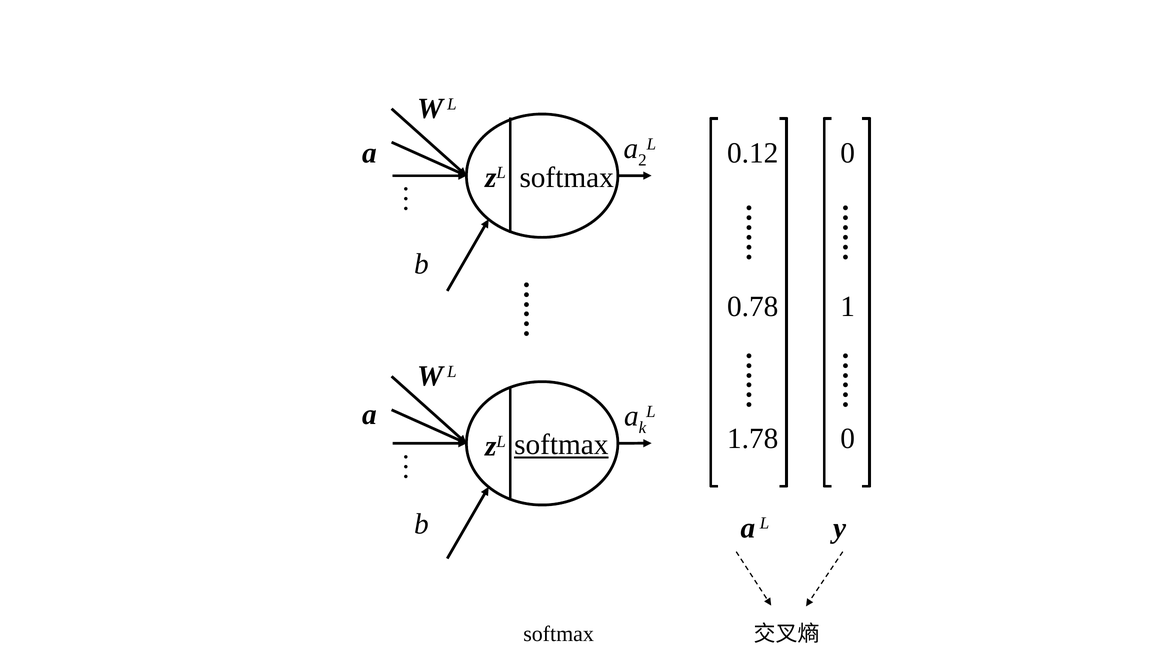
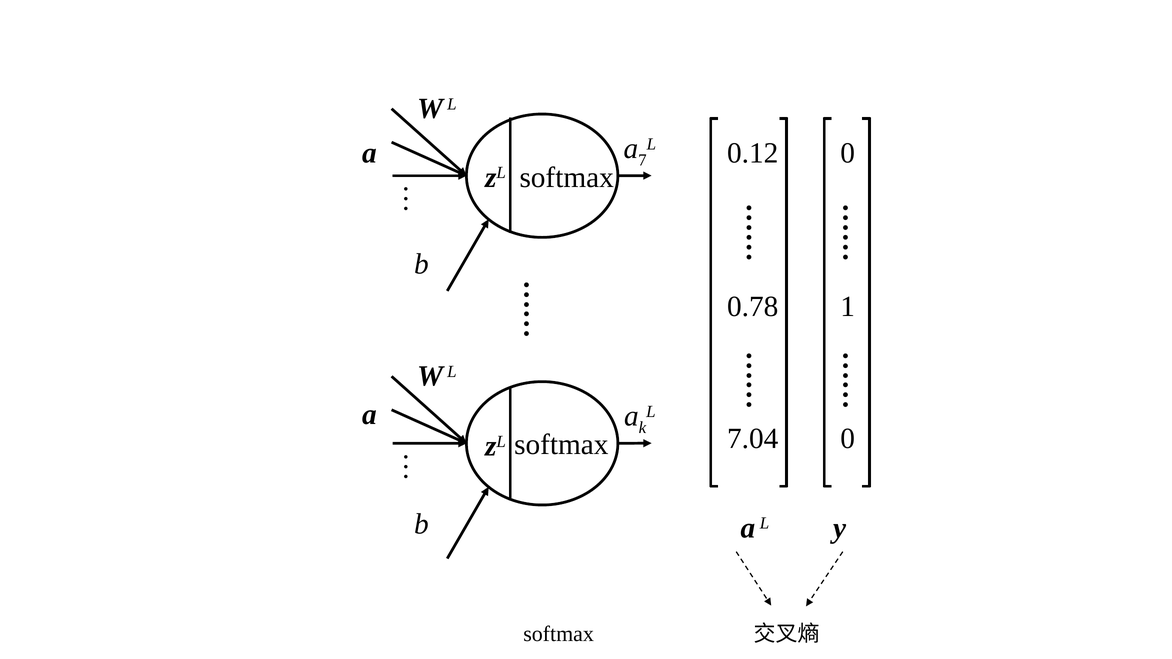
2: 2 -> 7
1.78: 1.78 -> 7.04
softmax at (561, 445) underline: present -> none
